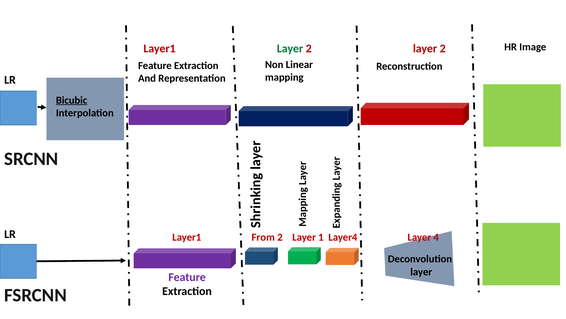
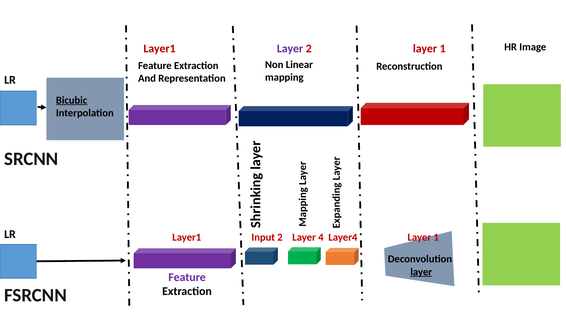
Layer at (290, 48) colour: green -> purple
2 layer 2: 2 -> 1
From: From -> Input
1: 1 -> 4
Layer4 Layer 4: 4 -> 1
layer at (421, 271) underline: none -> present
